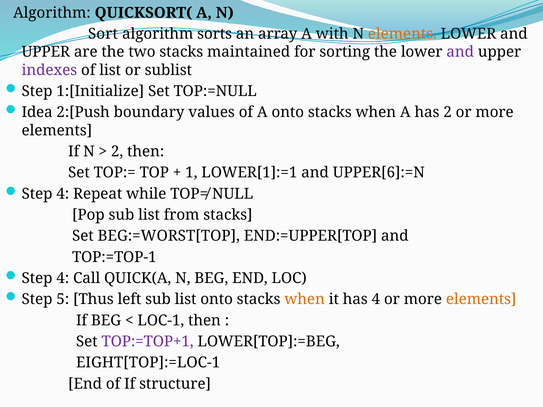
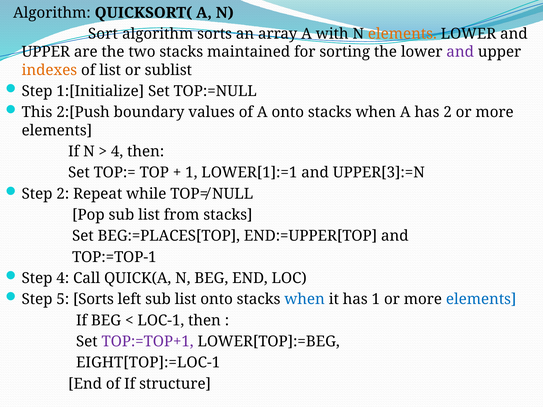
indexes colour: purple -> orange
Idea: Idea -> This
2 at (117, 152): 2 -> 4
UPPER[6]:=N: UPPER[6]:=N -> UPPER[3]:=N
4 at (63, 194): 4 -> 2
BEG:=WORST[TOP: BEG:=WORST[TOP -> BEG:=PLACES[TOP
5 Thus: Thus -> Sorts
when at (305, 299) colour: orange -> blue
has 4: 4 -> 1
elements at (481, 299) colour: orange -> blue
